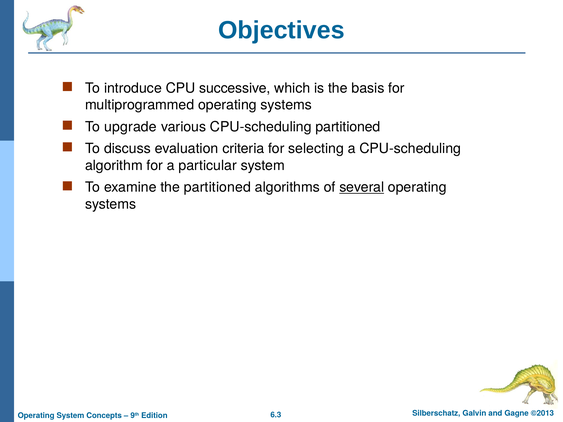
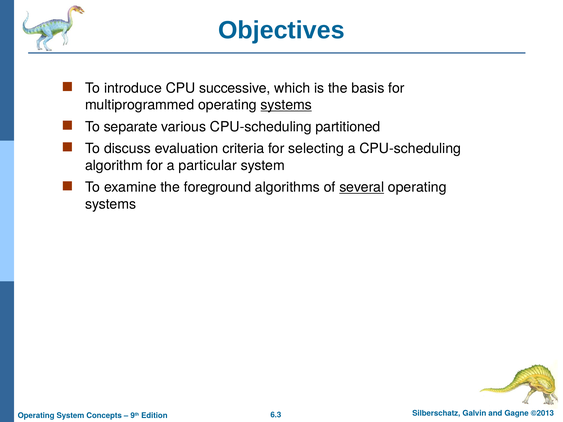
systems at (286, 105) underline: none -> present
upgrade: upgrade -> separate
the partitioned: partitioned -> foreground
